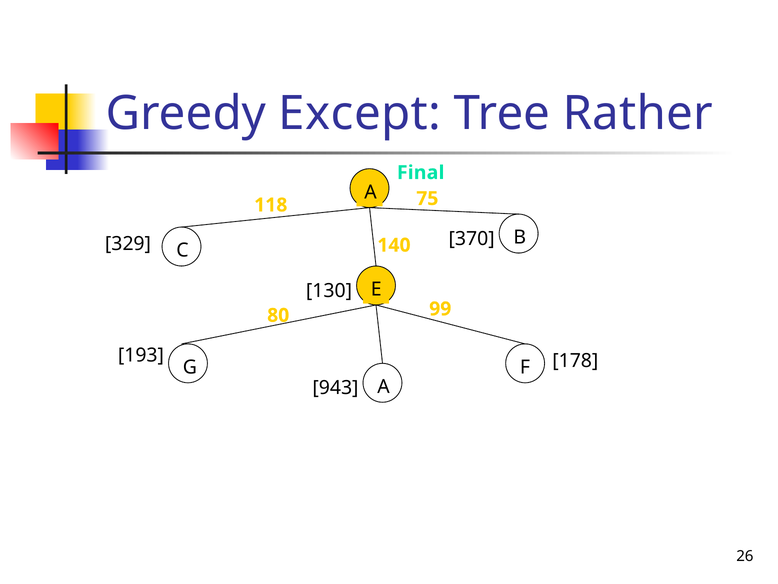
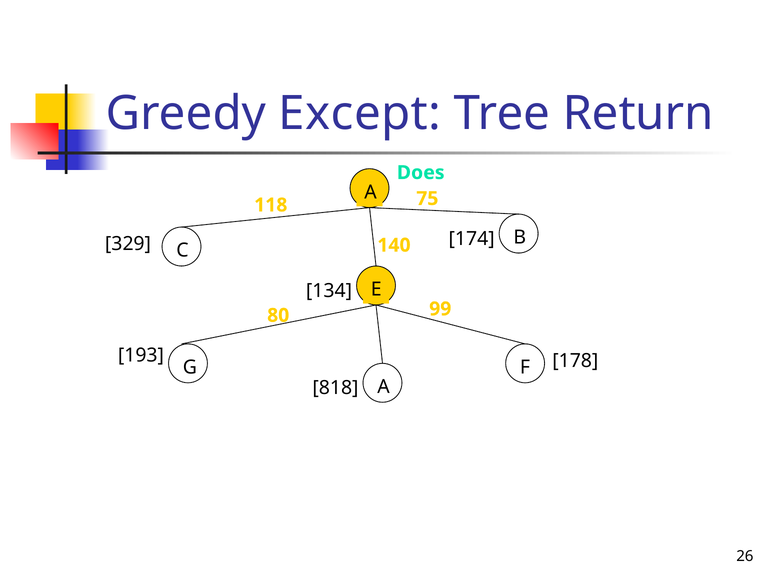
Rather: Rather -> Return
Final: Final -> Does
370: 370 -> 174
130: 130 -> 134
943: 943 -> 818
